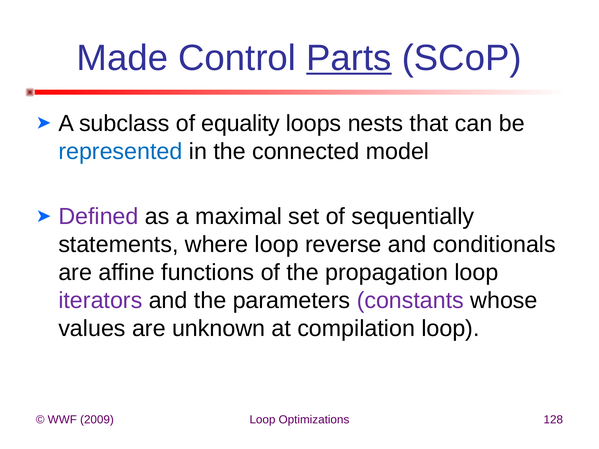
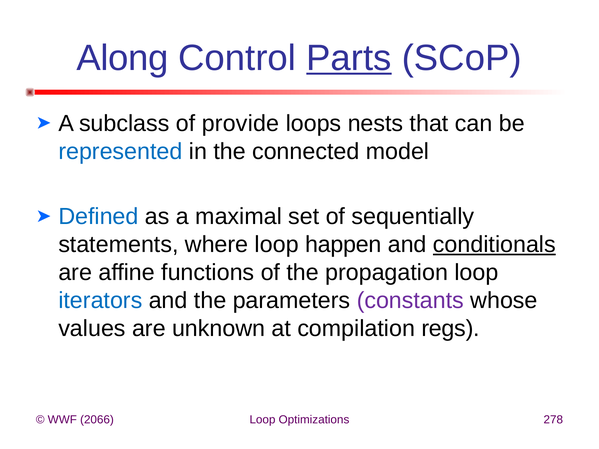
Made: Made -> Along
equality: equality -> provide
Defined colour: purple -> blue
reverse: reverse -> happen
conditionals underline: none -> present
iterators colour: purple -> blue
compilation loop: loop -> regs
2009: 2009 -> 2066
128: 128 -> 278
